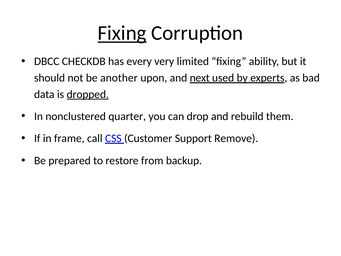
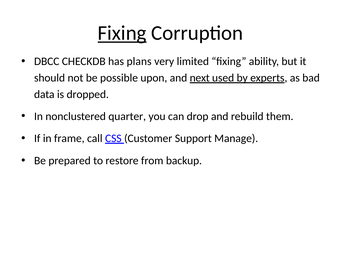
every: every -> plans
another: another -> possible
dropped underline: present -> none
Remove: Remove -> Manage
